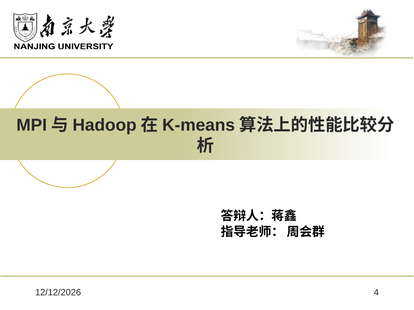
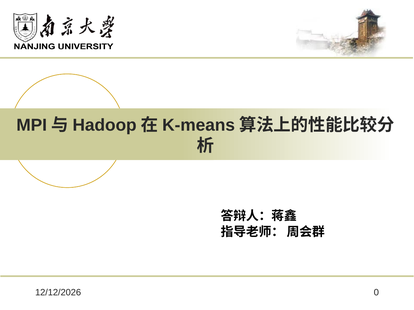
4: 4 -> 0
